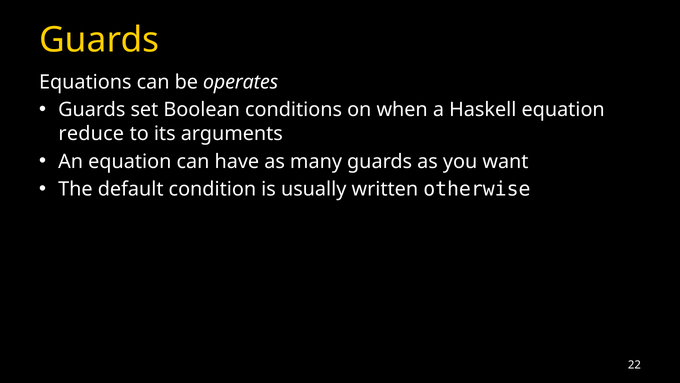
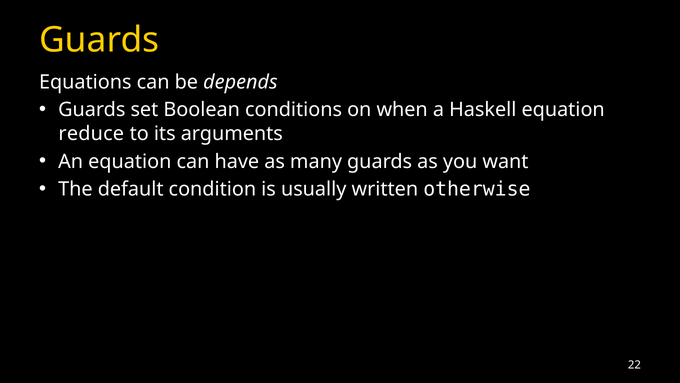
operates: operates -> depends
